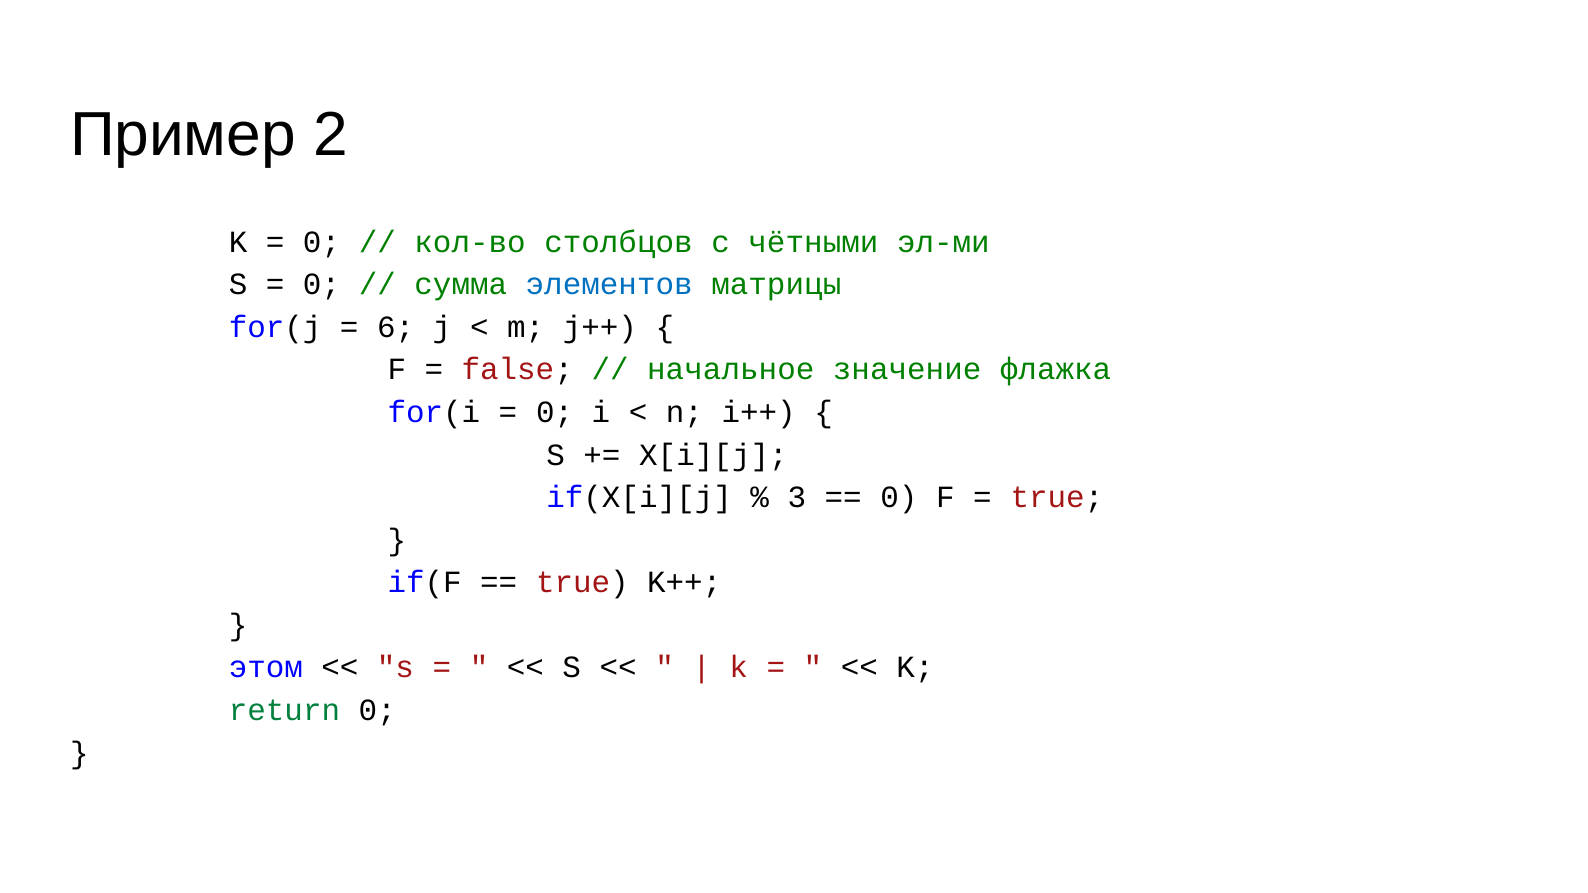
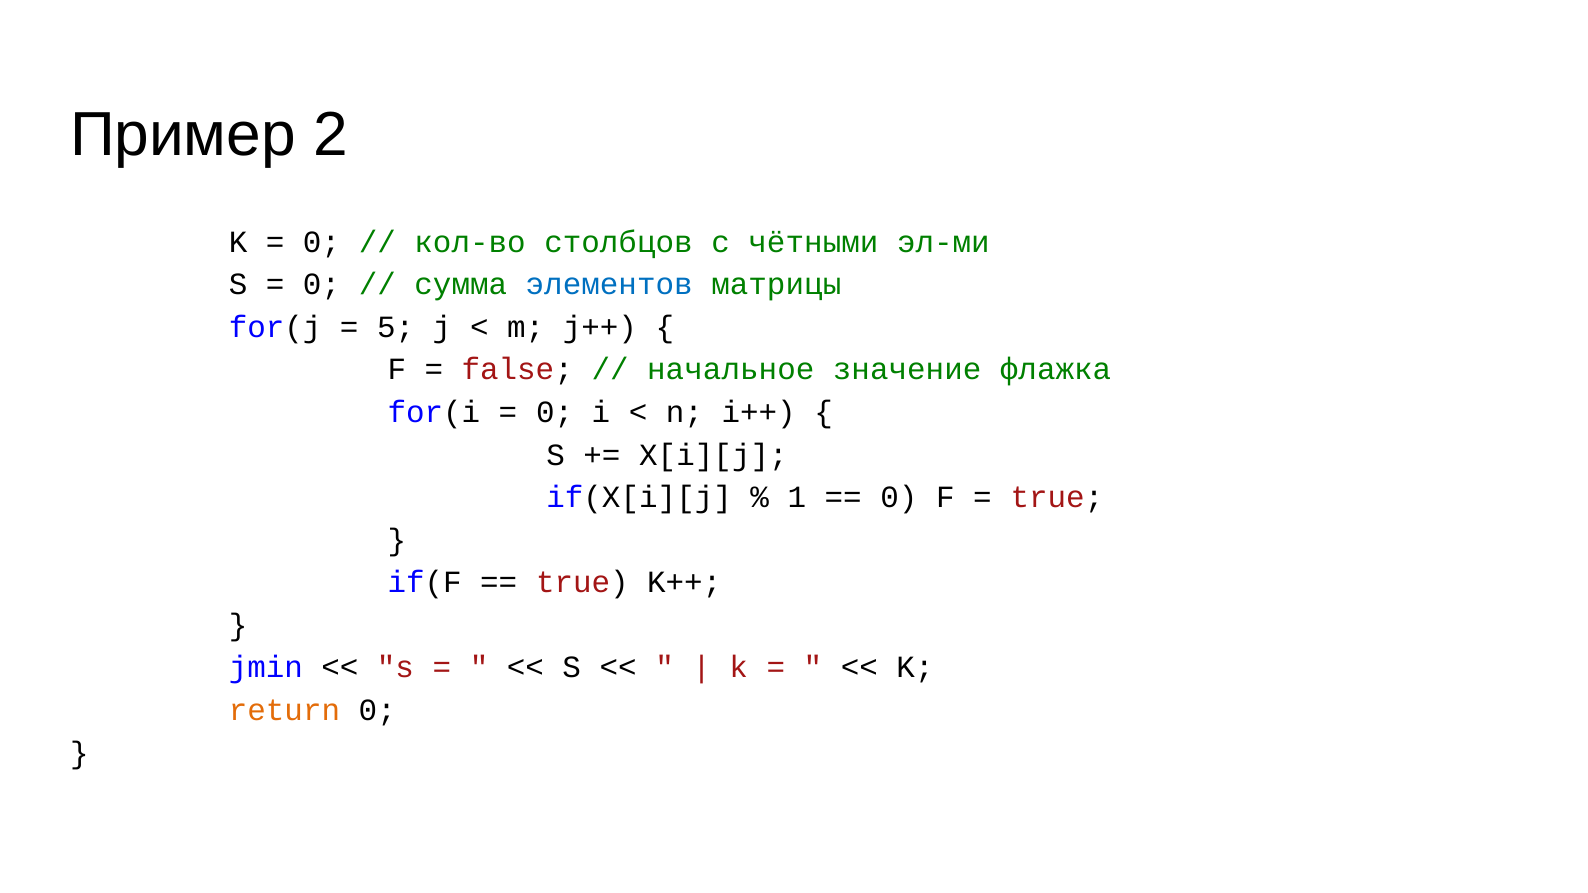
6: 6 -> 5
3: 3 -> 1
этом: этом -> jmin
return colour: green -> orange
